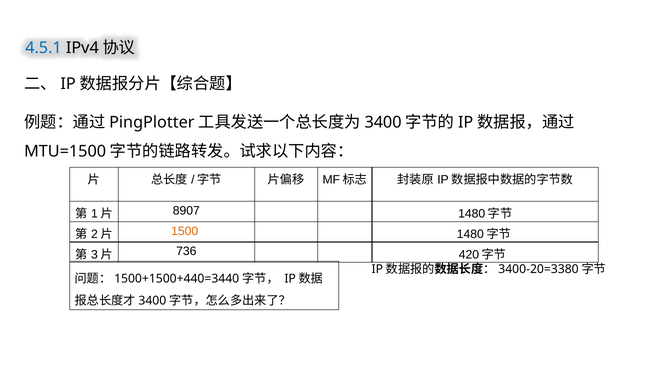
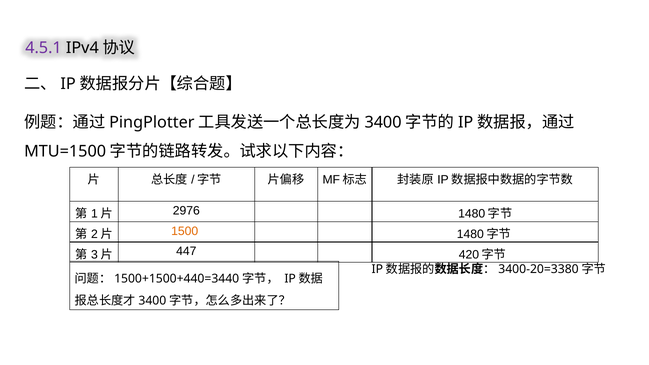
4.5.1 colour: blue -> purple
8907: 8907 -> 2976
736: 736 -> 447
